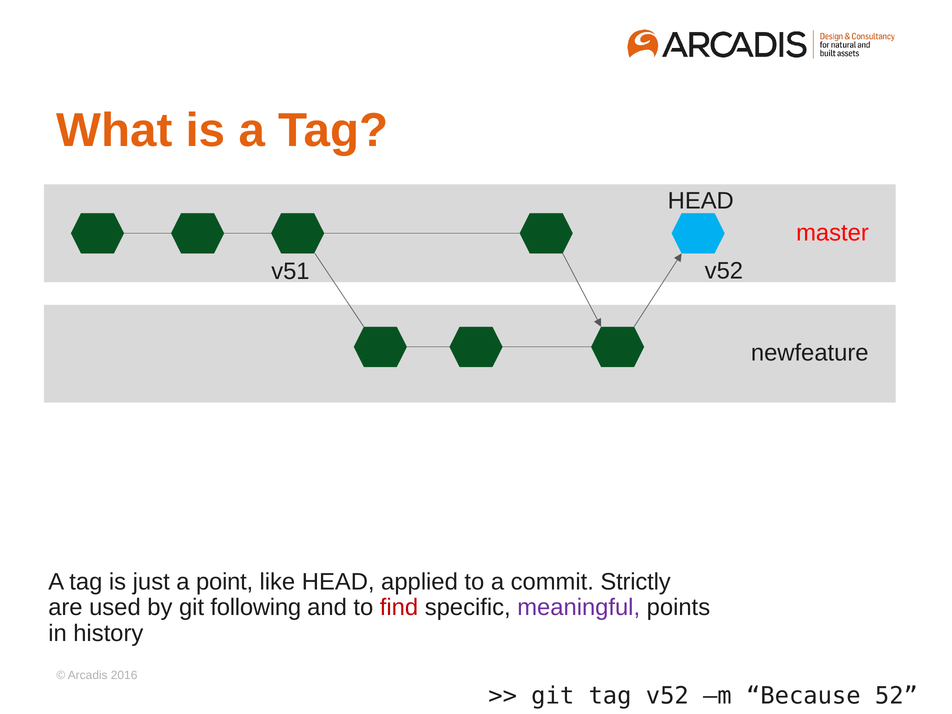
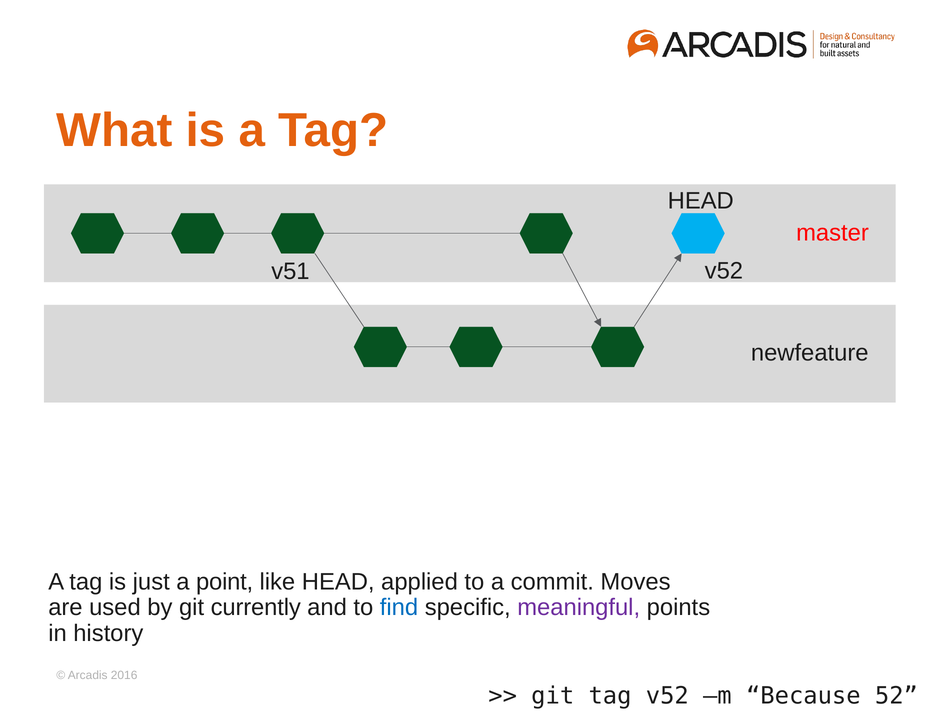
Strictly: Strictly -> Moves
following: following -> currently
find colour: red -> blue
